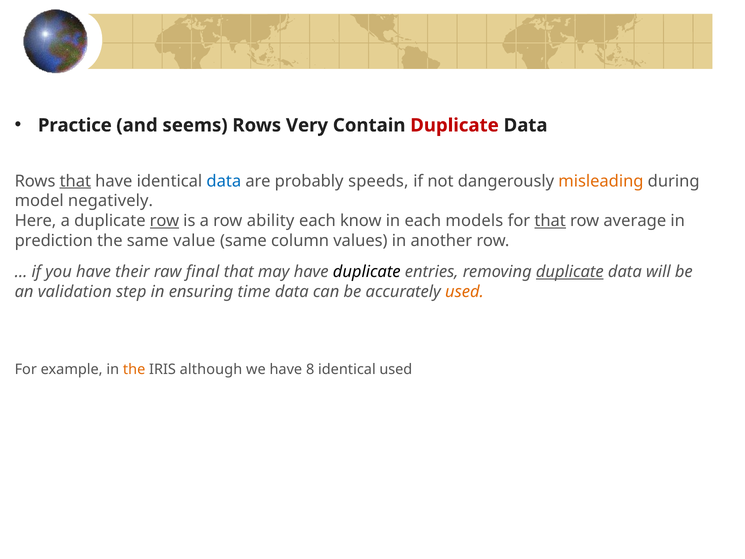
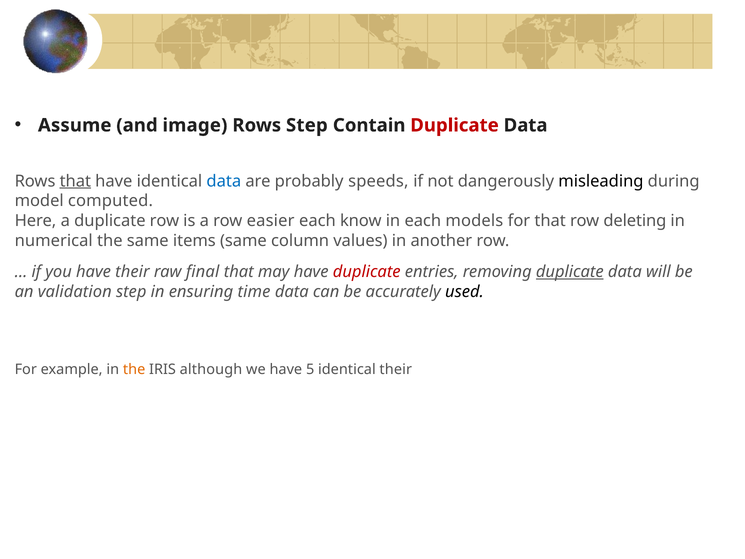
Practice: Practice -> Assume
seems: seems -> image
Rows Very: Very -> Step
misleading colour: orange -> black
negatively: negatively -> computed
row at (164, 221) underline: present -> none
ability: ability -> easier
that at (550, 221) underline: present -> none
average: average -> deleting
prediction: prediction -> numerical
value: value -> items
duplicate at (367, 272) colour: black -> red
used at (464, 291) colour: orange -> black
8: 8 -> 5
identical used: used -> their
